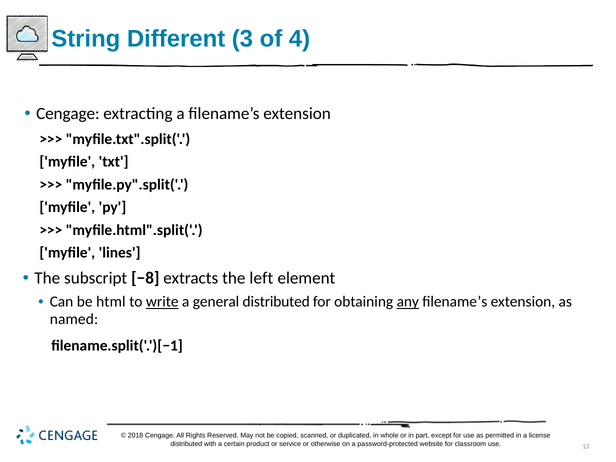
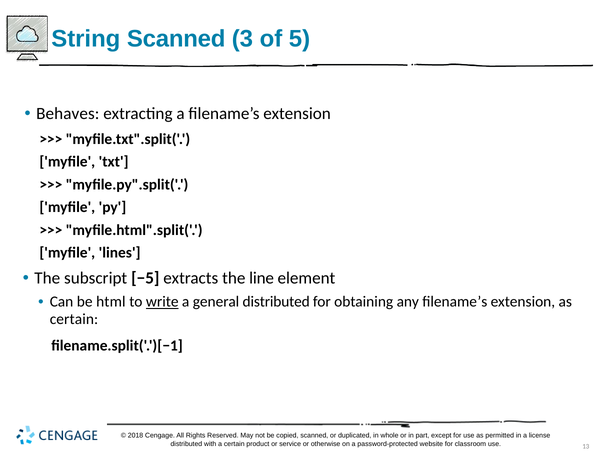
String Different: Different -> Scanned
4: 4 -> 5
Cengage at (68, 114): Cengage -> Behaves
−8: −8 -> −5
left: left -> line
any underline: present -> none
named at (74, 319): named -> certain
